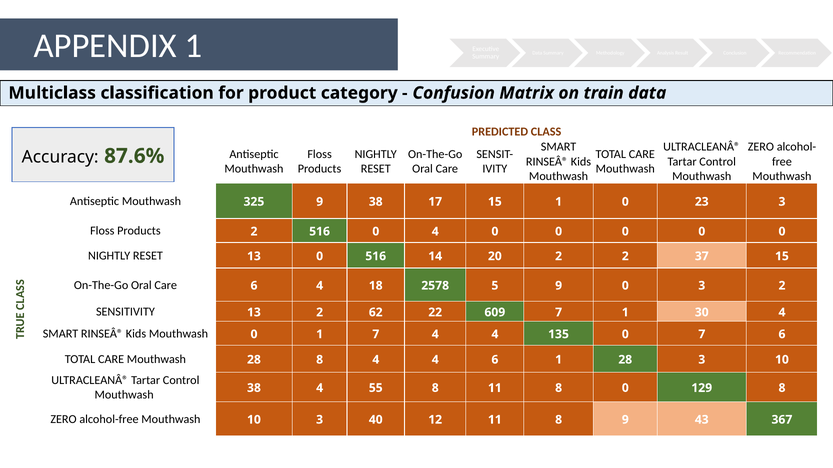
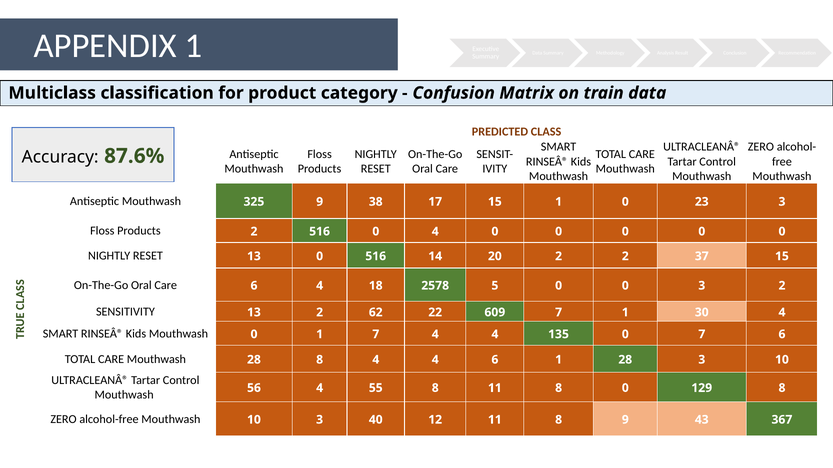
5 9: 9 -> 0
Mouthwash 38: 38 -> 56
